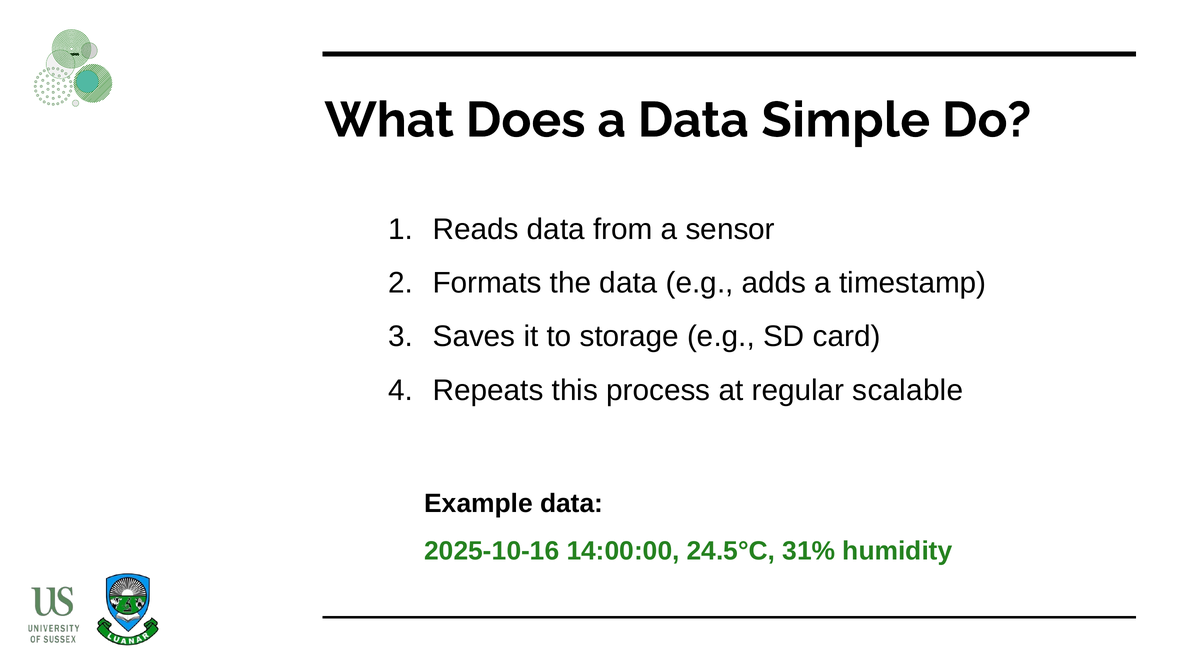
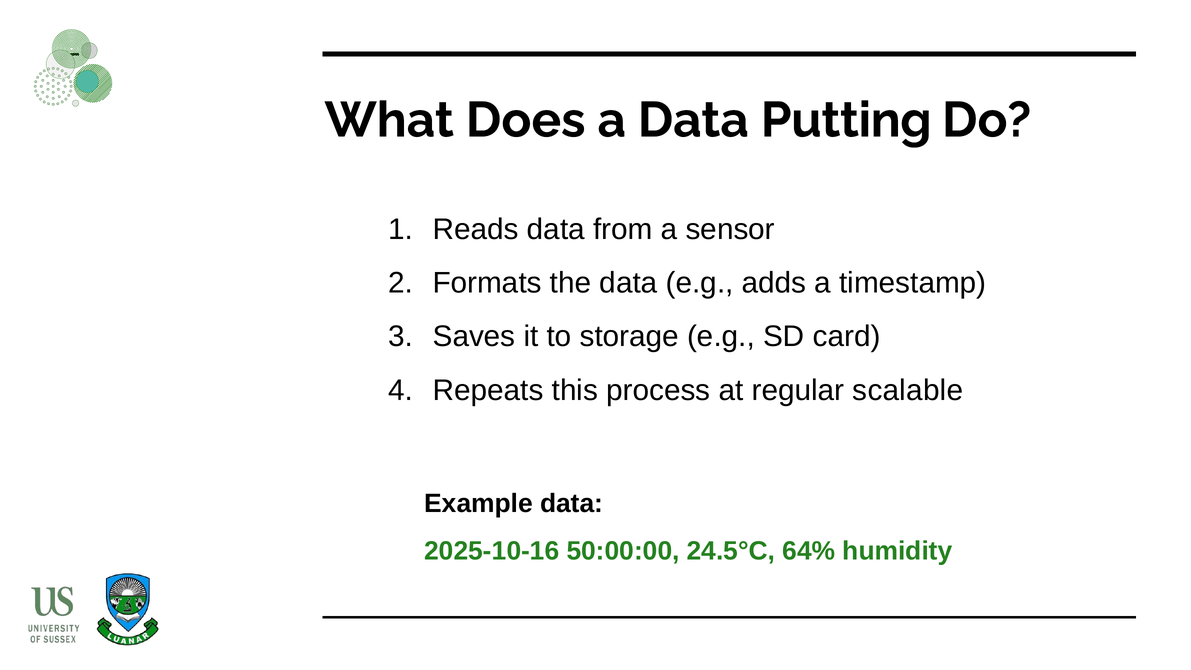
Simple: Simple -> Putting
14:00:00: 14:00:00 -> 50:00:00
31%: 31% -> 64%
